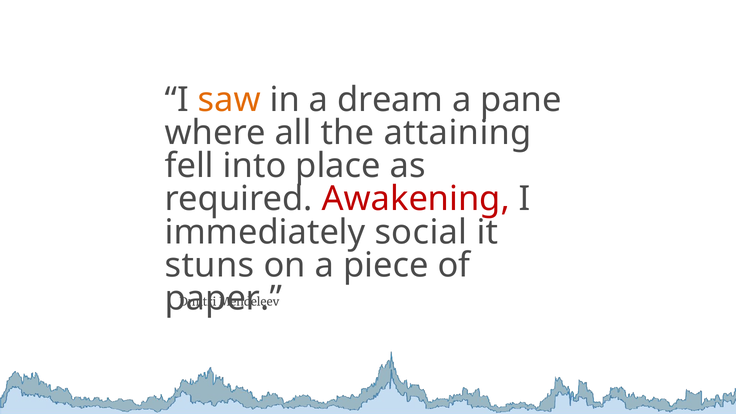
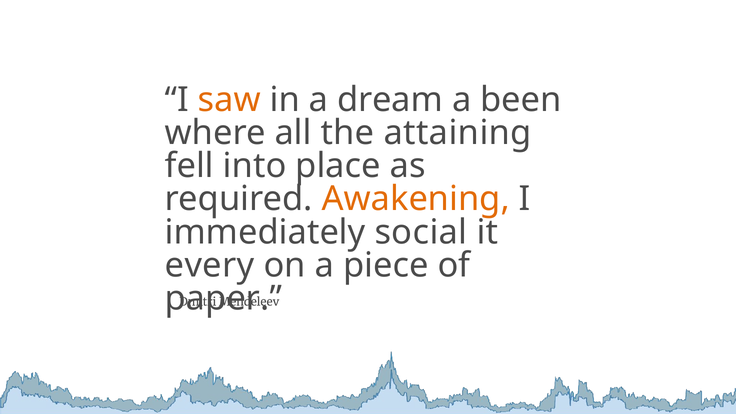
pane: pane -> been
Awakening colour: red -> orange
stuns: stuns -> every
